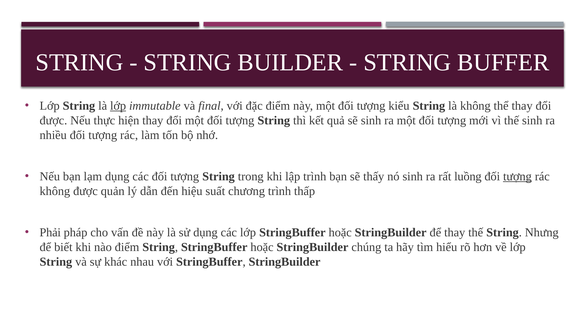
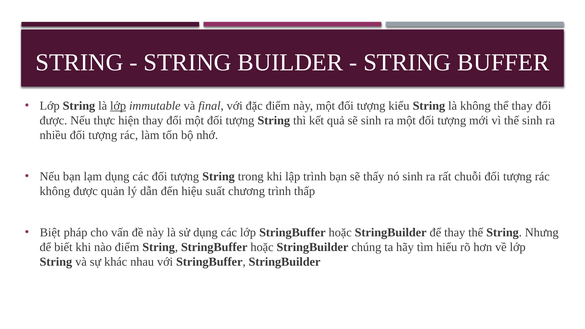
luồng: luồng -> chuỗi
tượng at (517, 177) underline: present -> none
Phải: Phải -> Biệt
